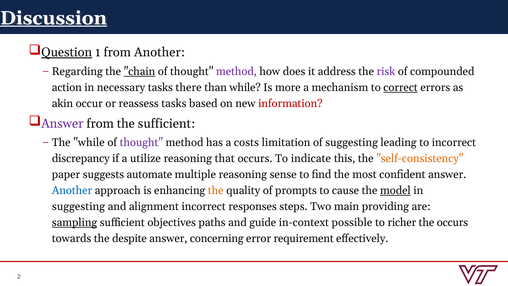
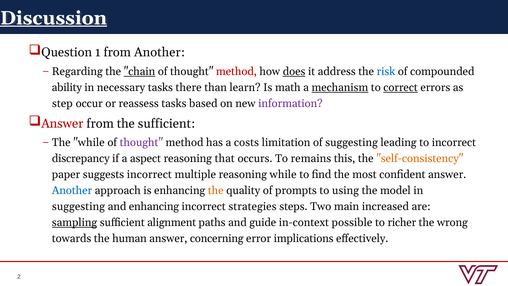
Question underline: present -> none
method at (236, 71) colour: purple -> red
does underline: none -> present
risk colour: purple -> blue
action: action -> ability
than while: while -> learn
more: more -> math
mechanism underline: none -> present
akin: akin -> step
information colour: red -> purple
Answer at (62, 123) colour: purple -> red
utilize: utilize -> aspect
indicate: indicate -> remains
suggests automate: automate -> incorrect
reasoning sense: sense -> while
cause: cause -> using
model underline: present -> none
and alignment: alignment -> enhancing
responses: responses -> strategies
providing: providing -> increased
objectives: objectives -> alignment
the occurs: occurs -> wrong
despite: despite -> human
requirement: requirement -> implications
